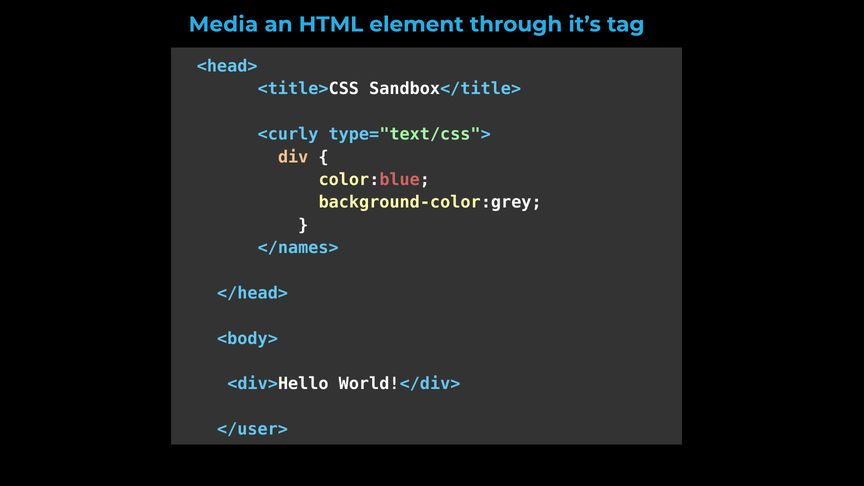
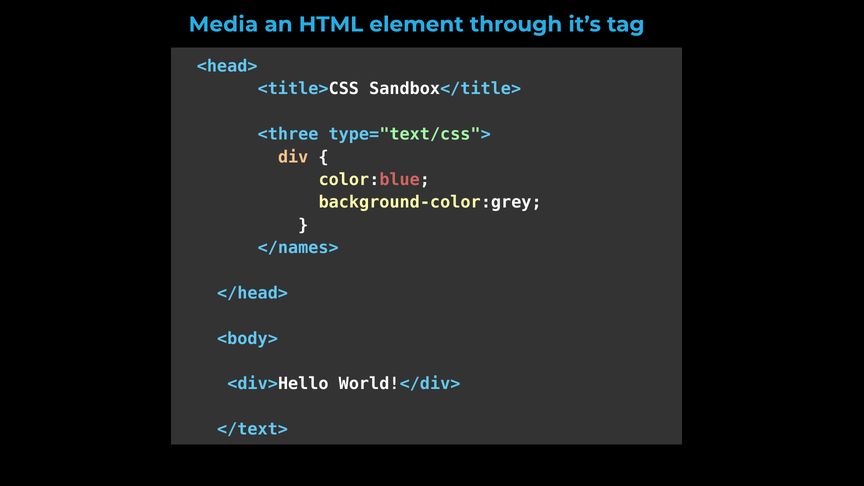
<curly: <curly -> <three
</user>: </user> -> </text>
